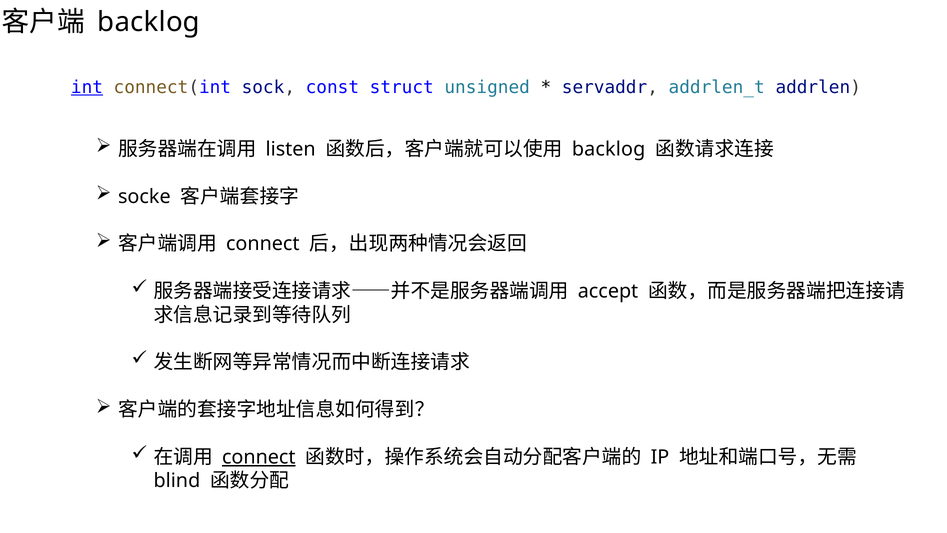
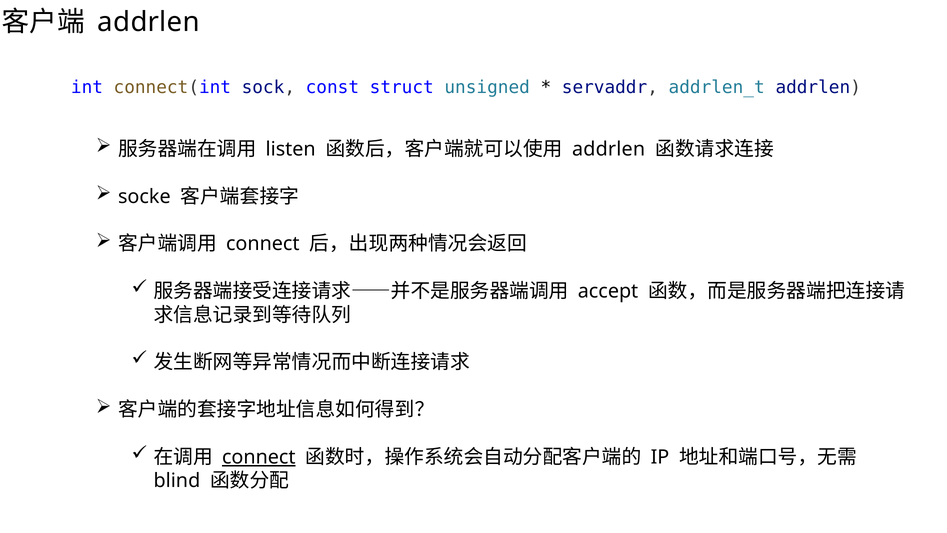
backlog at (149, 22): backlog -> addrlen
int underline: present -> none
backlog at (609, 149): backlog -> addrlen
